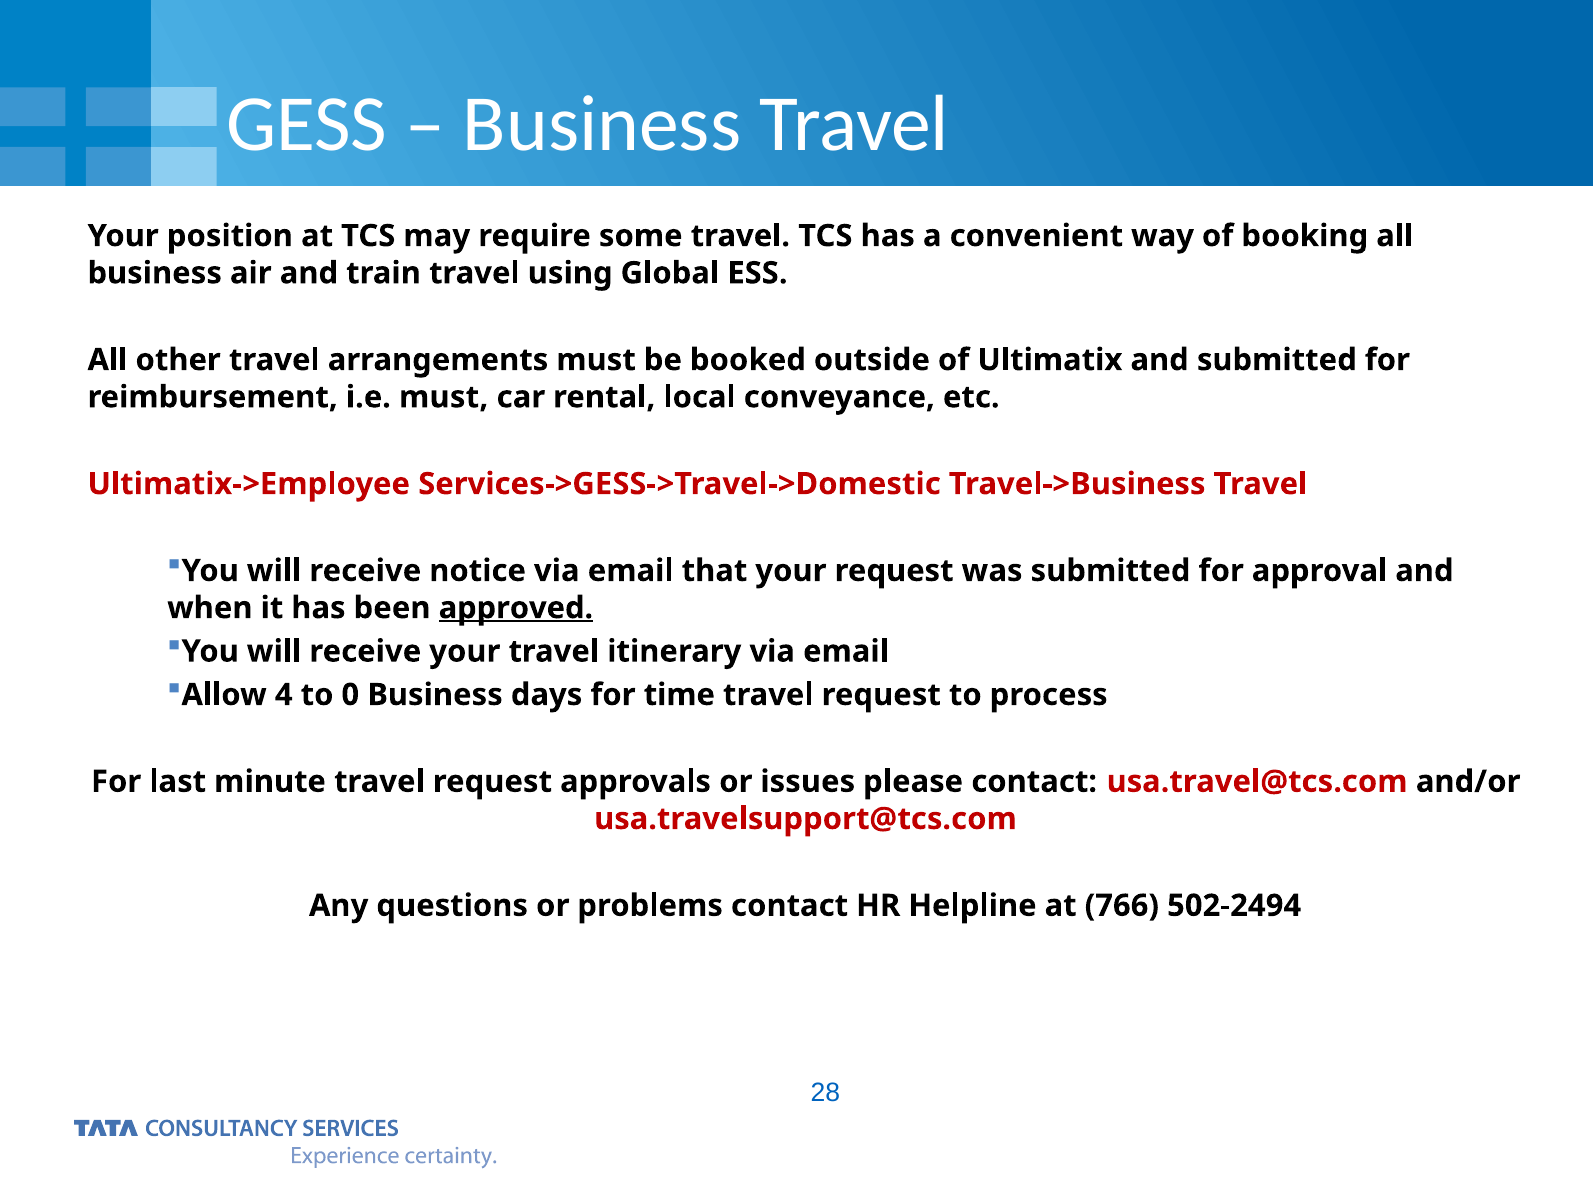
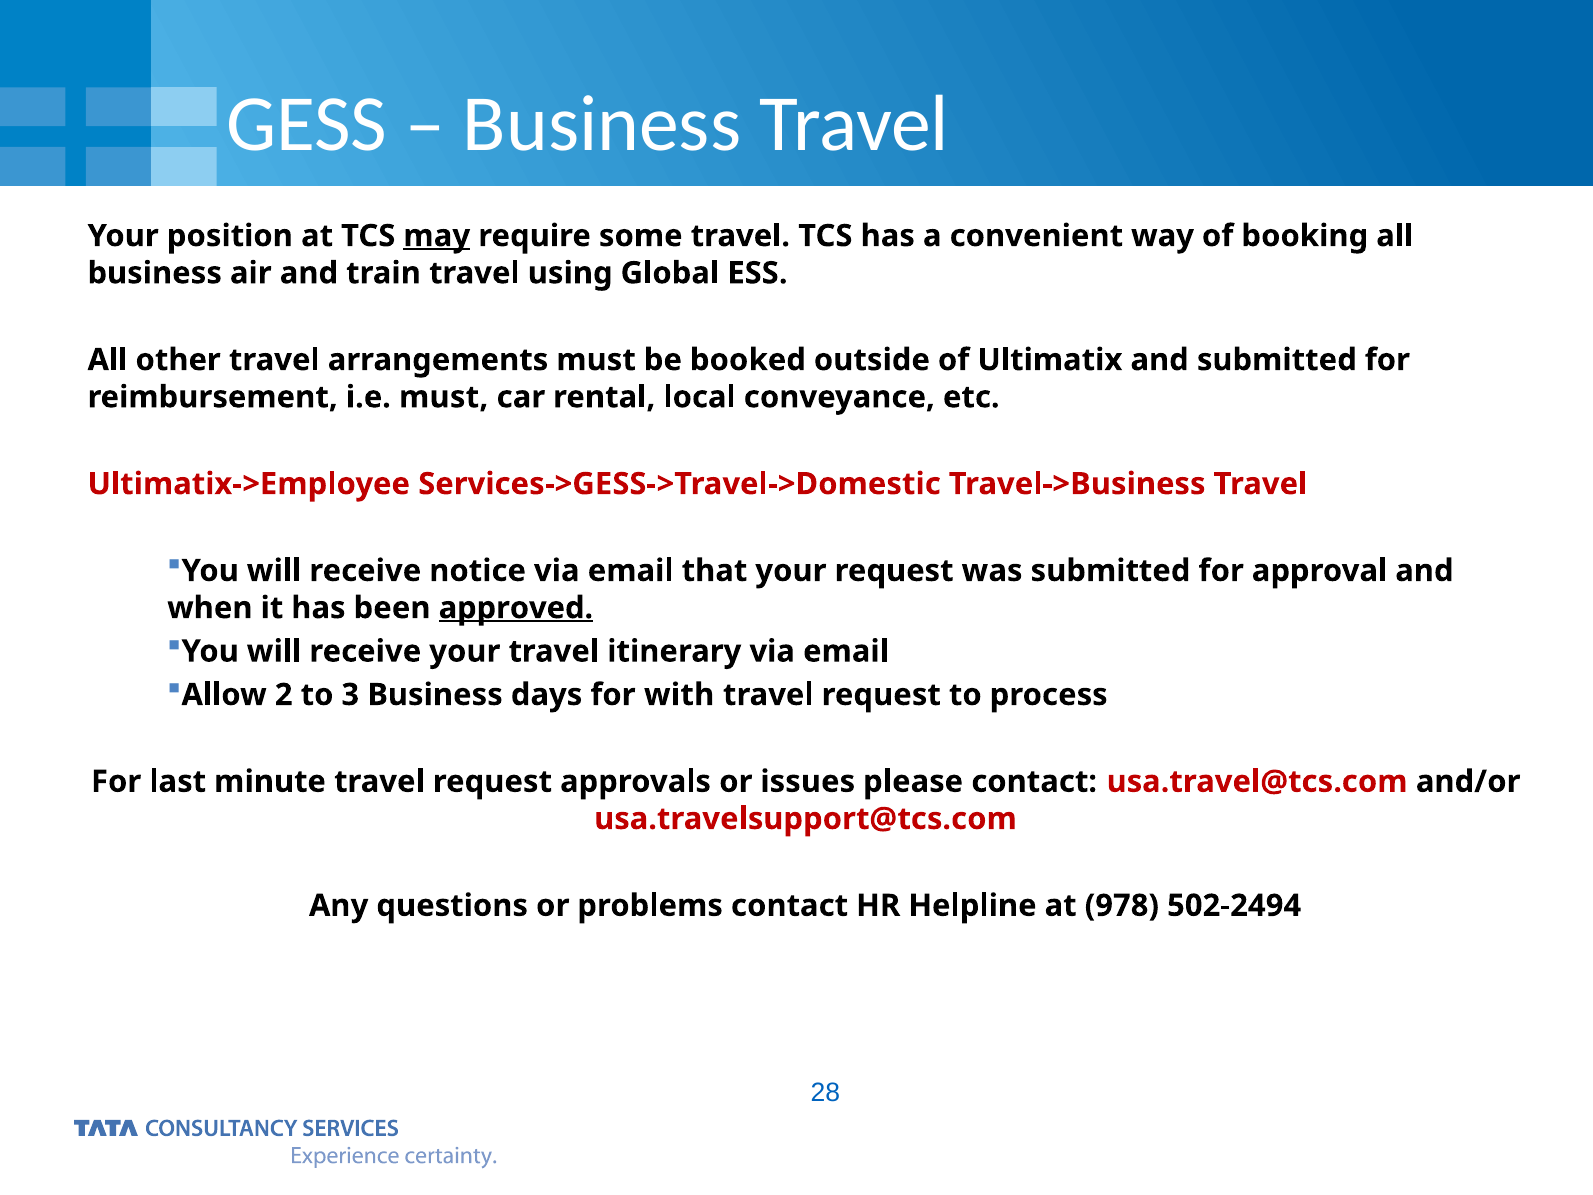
may underline: none -> present
4: 4 -> 2
0: 0 -> 3
time: time -> with
766: 766 -> 978
